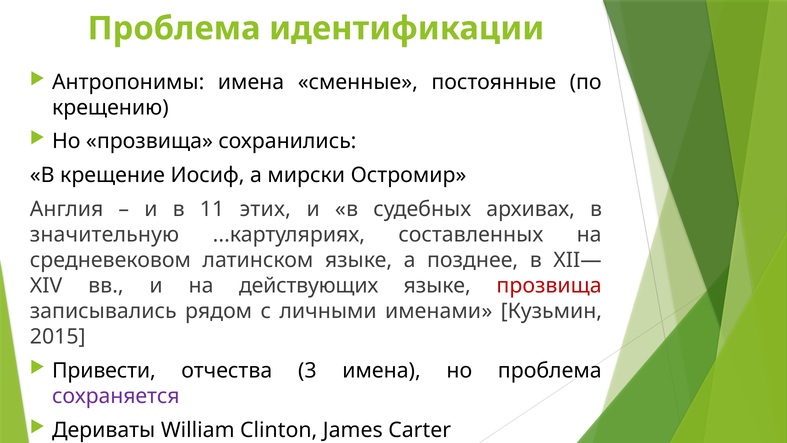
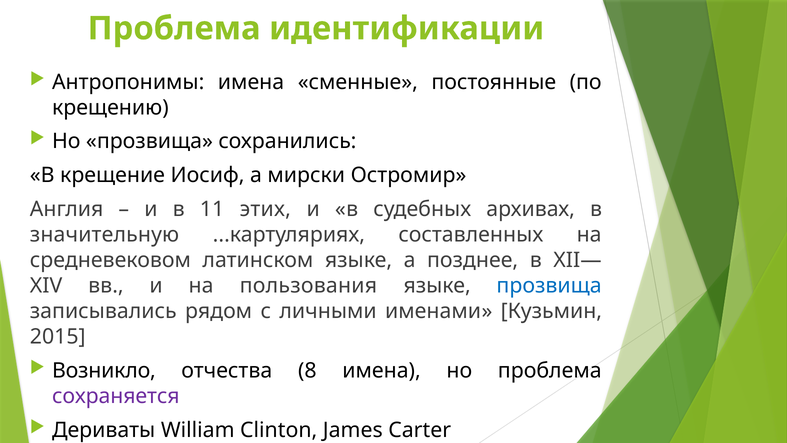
действующих: действующих -> пользования
прозвища at (549, 286) colour: red -> blue
Привести: Привести -> Возникло
3: 3 -> 8
